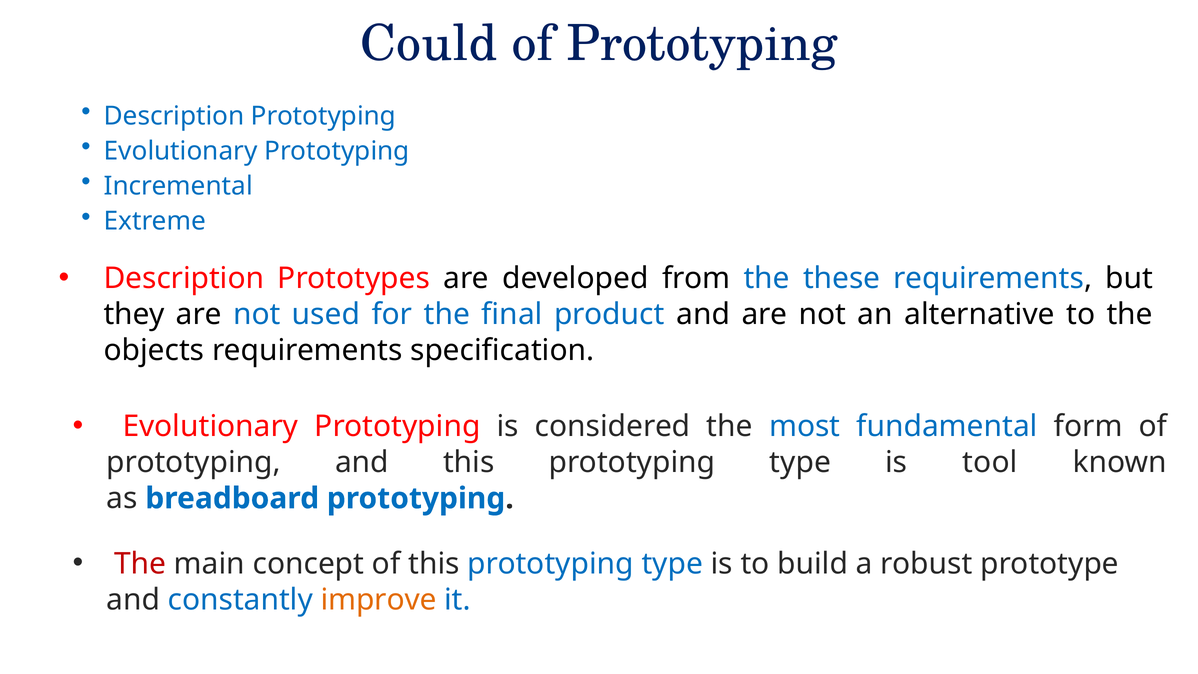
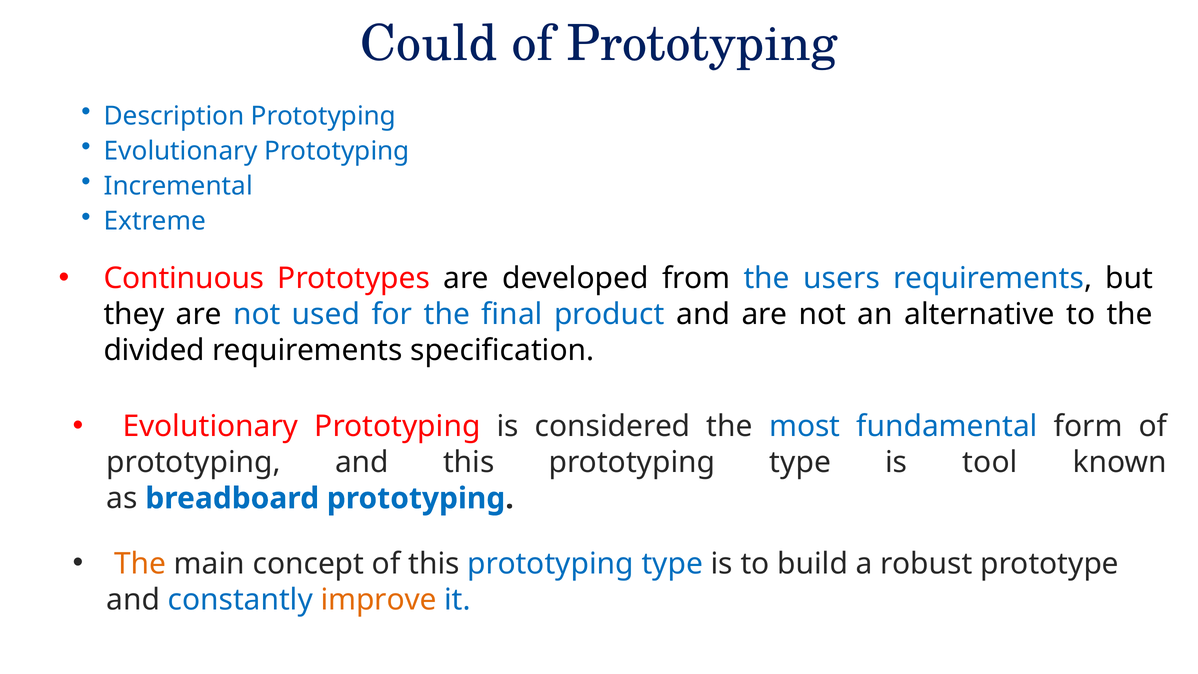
Description at (184, 278): Description -> Continuous
these: these -> users
objects: objects -> divided
The at (140, 564) colour: red -> orange
